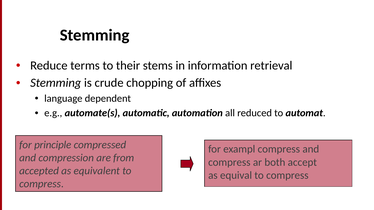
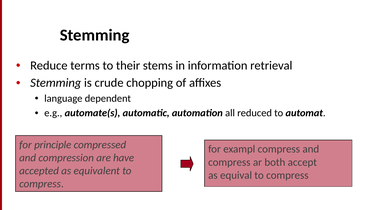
from: from -> have
